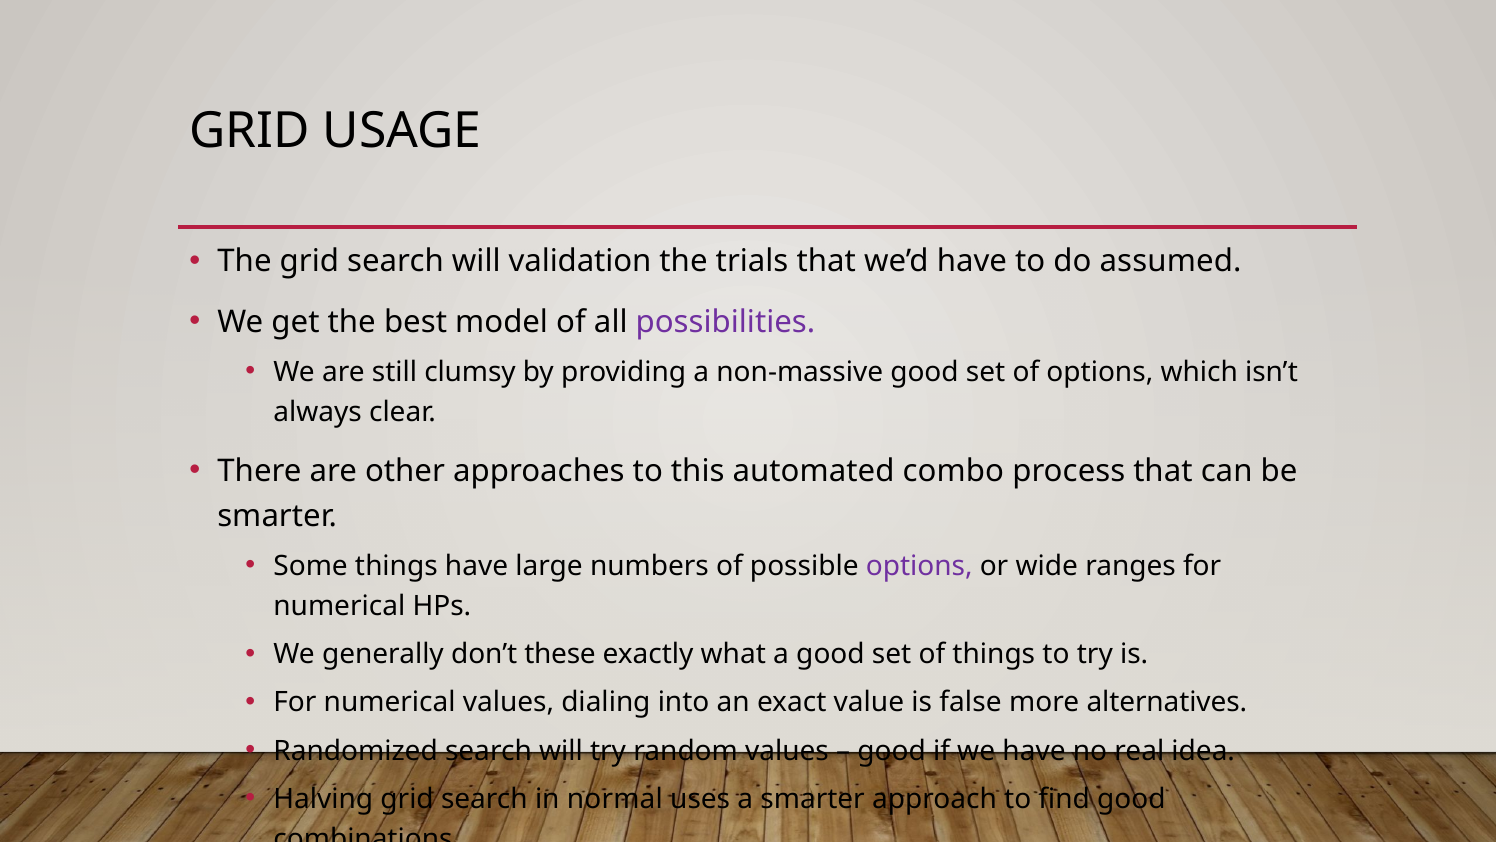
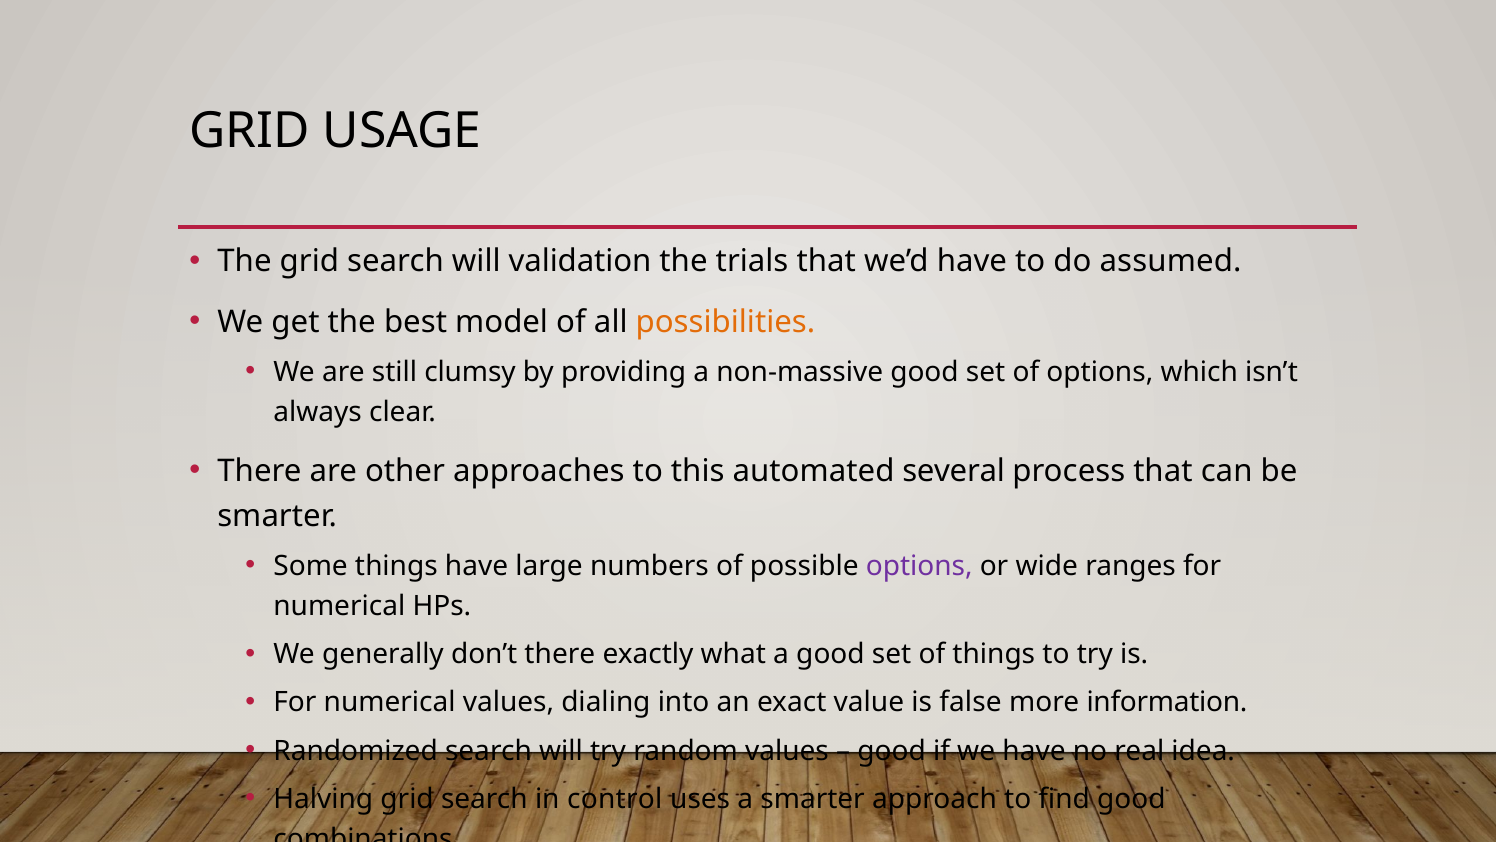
possibilities colour: purple -> orange
combo: combo -> several
don’t these: these -> there
more alternatives: alternatives -> information
normal: normal -> control
